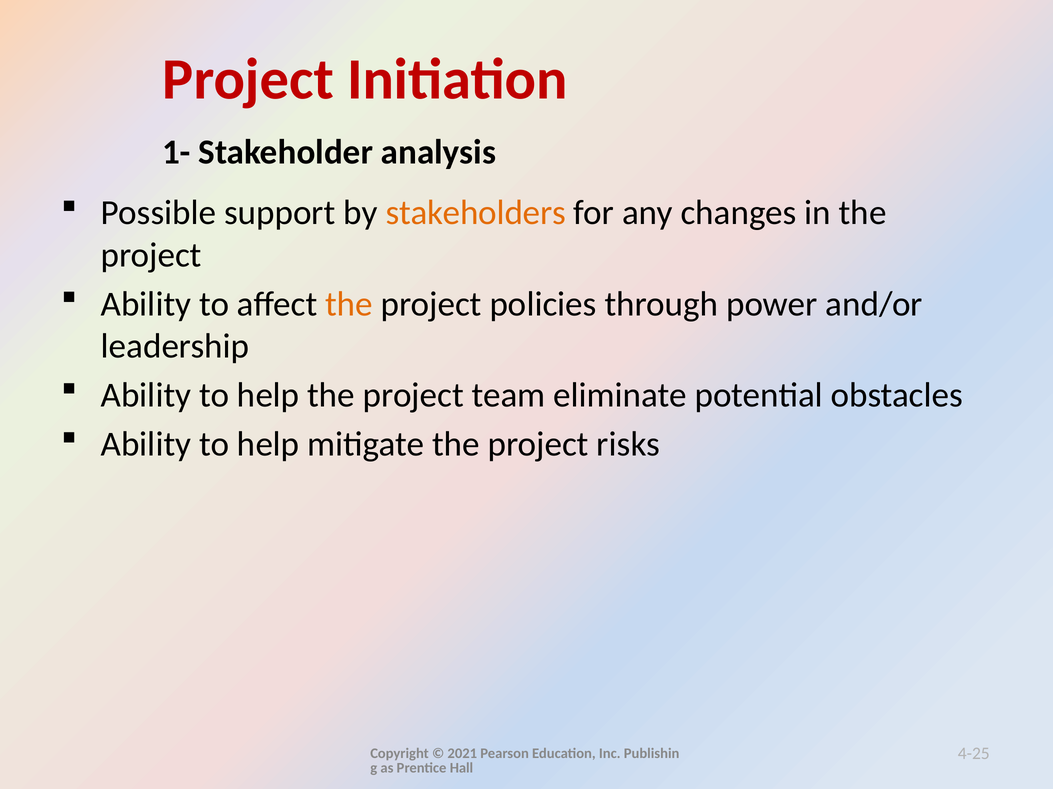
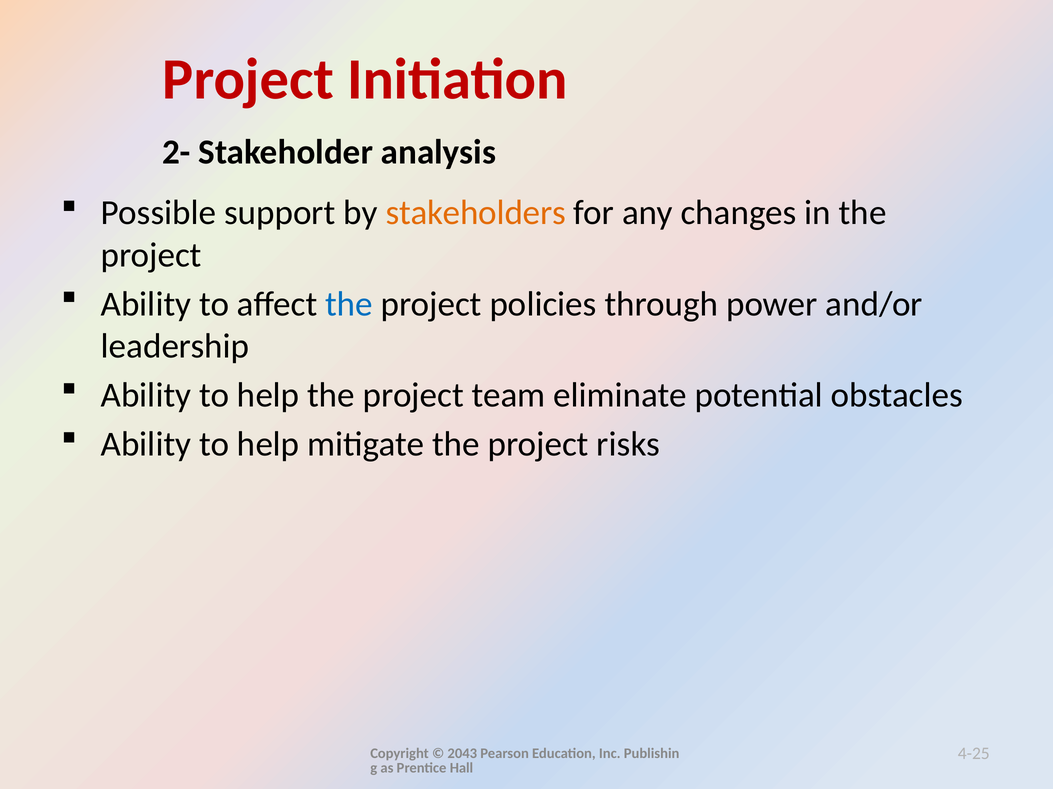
1-: 1- -> 2-
the at (349, 304) colour: orange -> blue
2021: 2021 -> 2043
